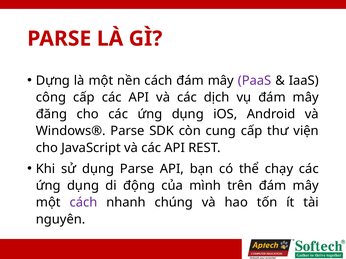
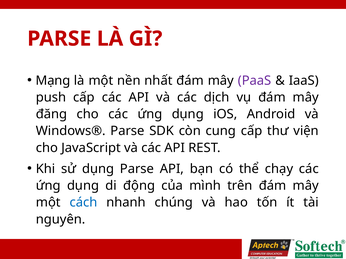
Dựng: Dựng -> Mạng
nền cách: cách -> nhất
công: công -> push
cách at (83, 203) colour: purple -> blue
